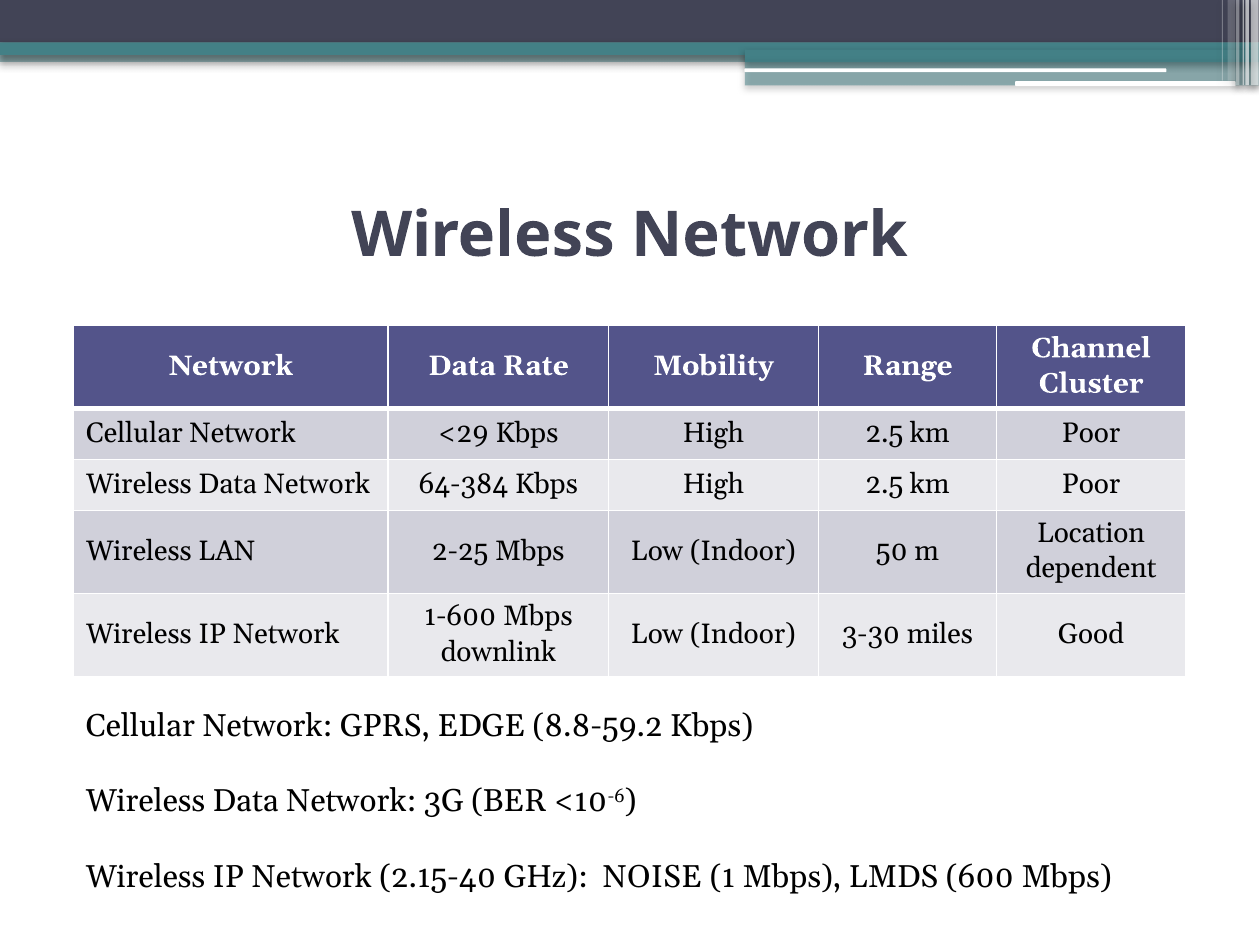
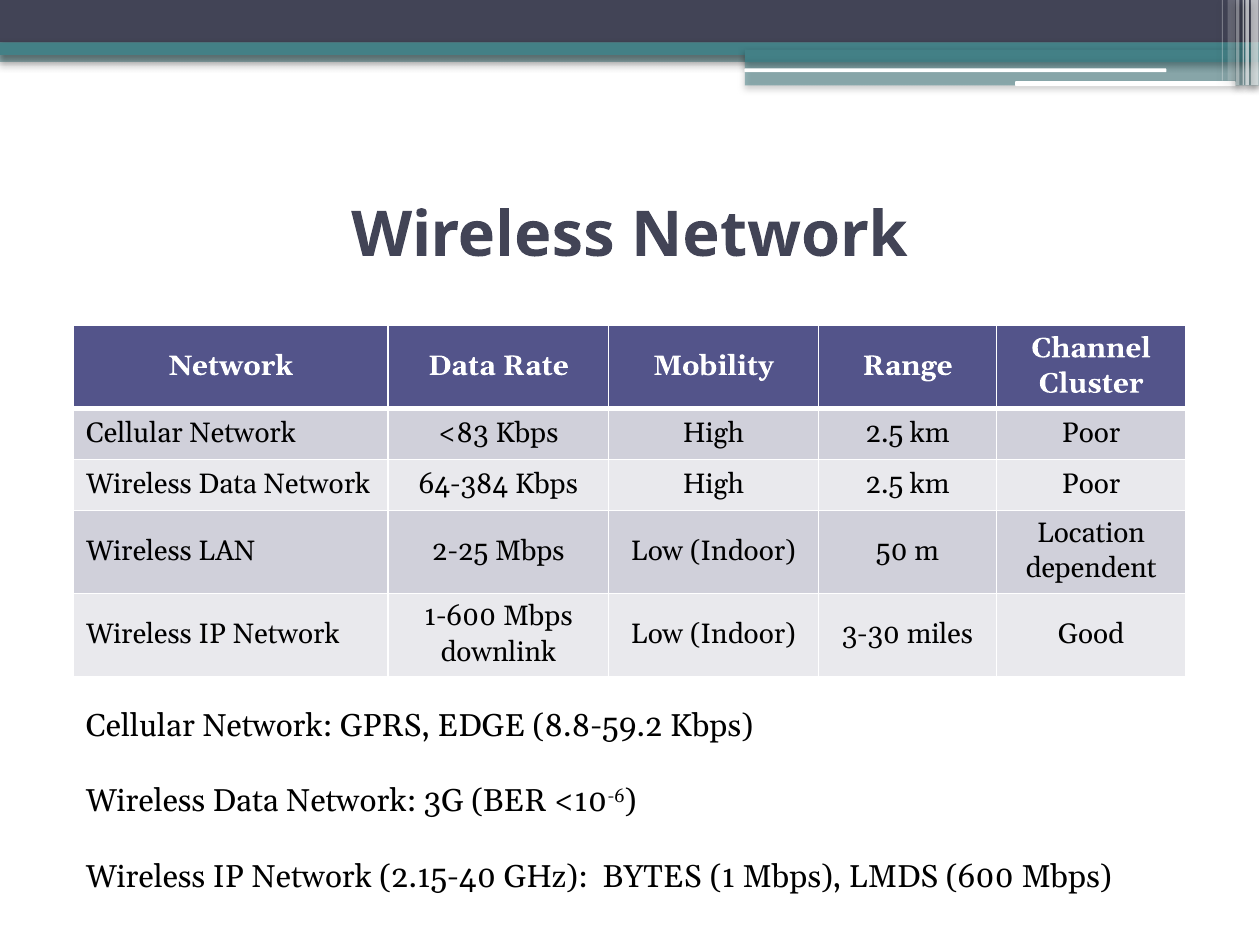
<29: <29 -> <83
NOISE: NOISE -> BYTES
